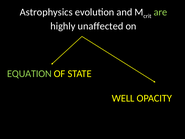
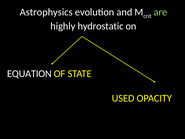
unaffected: unaffected -> hydrostatic
EQUATION colour: light green -> white
WELL: WELL -> USED
